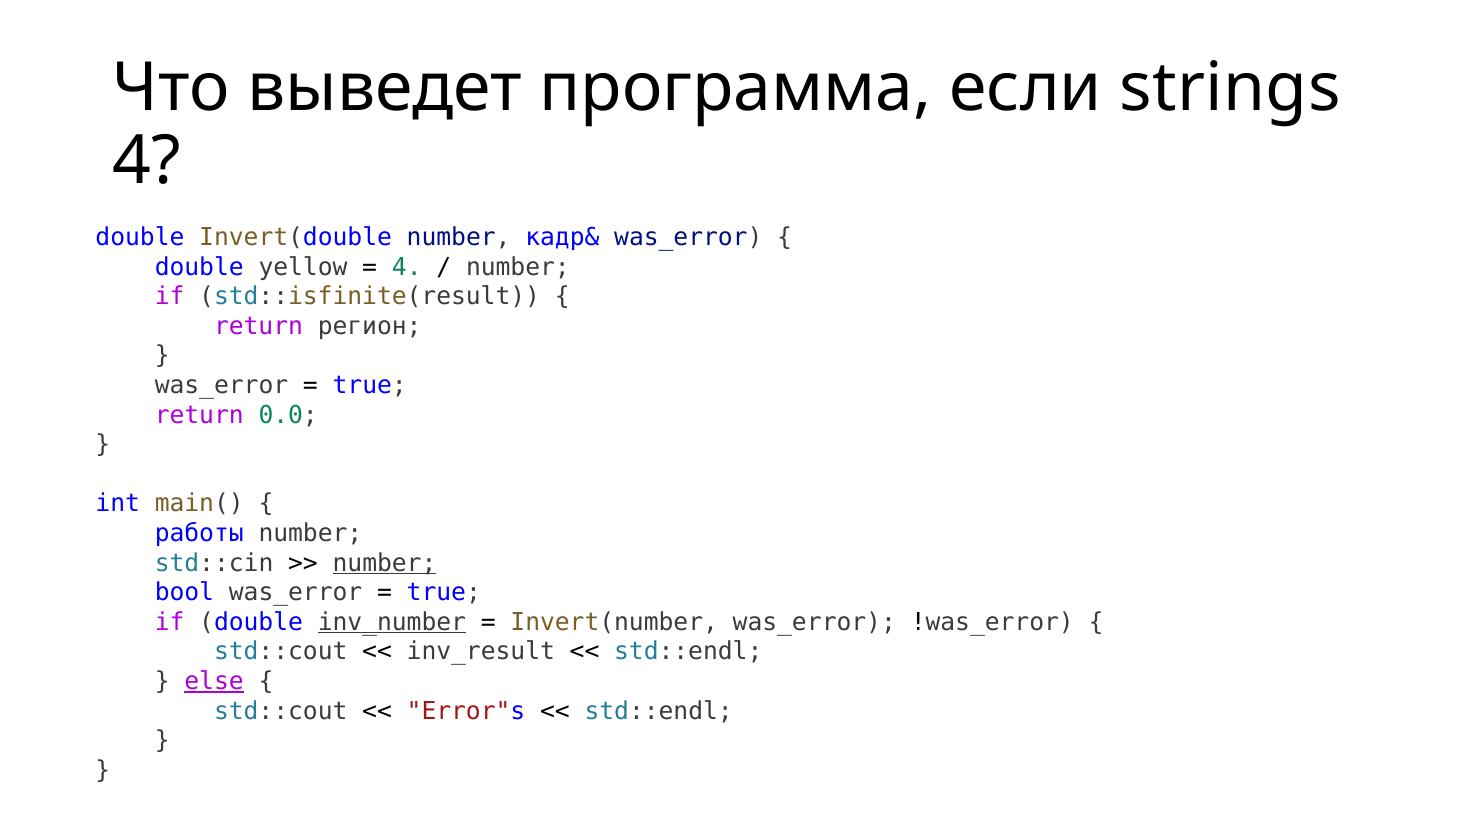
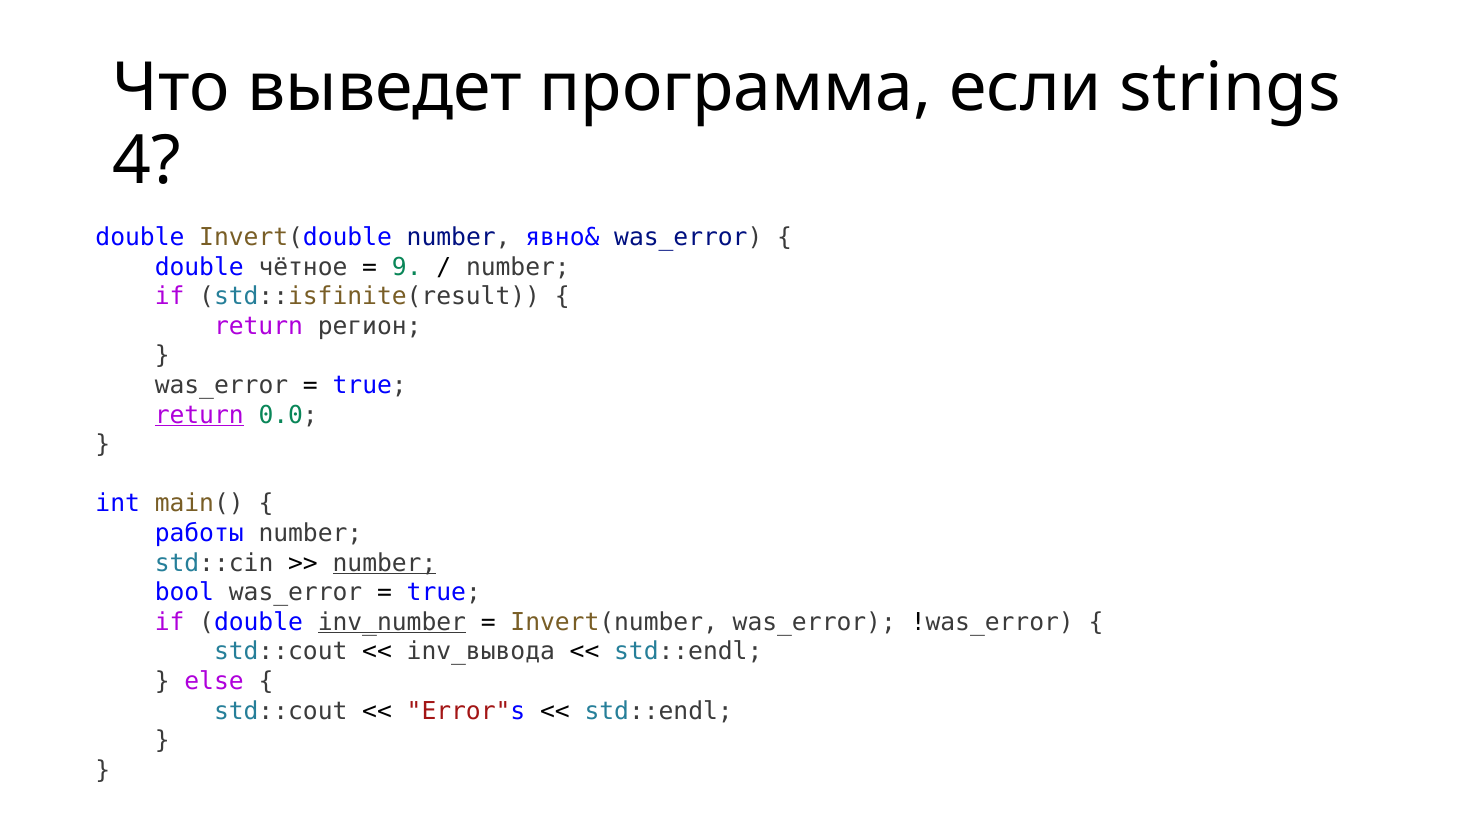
кадр&: кадр& -> явно&
yellow: yellow -> чётное
4 at (407, 267): 4 -> 9
return at (199, 415) underline: none -> present
inv_result: inv_result -> inv_вывода
else underline: present -> none
